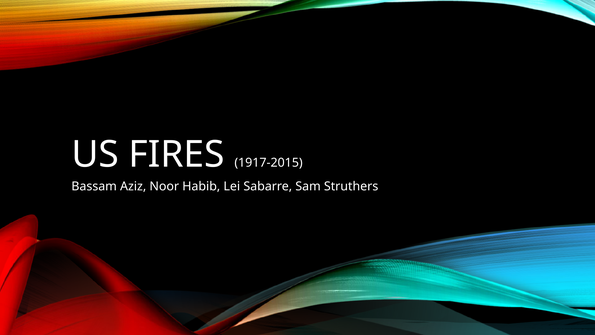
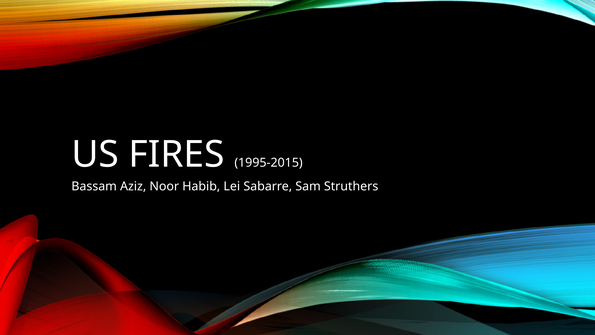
1917-2015: 1917-2015 -> 1995-2015
